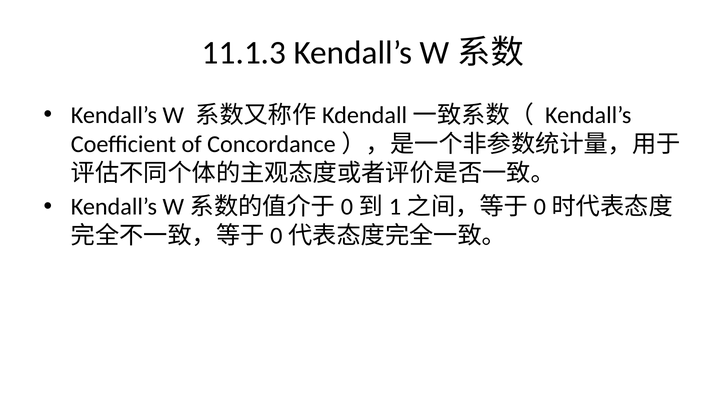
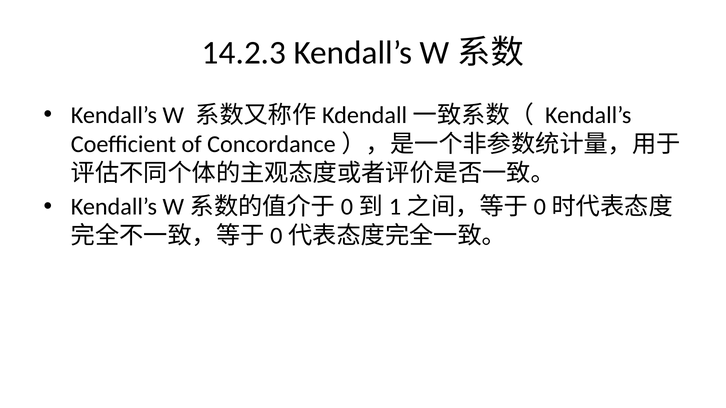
11.1.3: 11.1.3 -> 14.2.3
